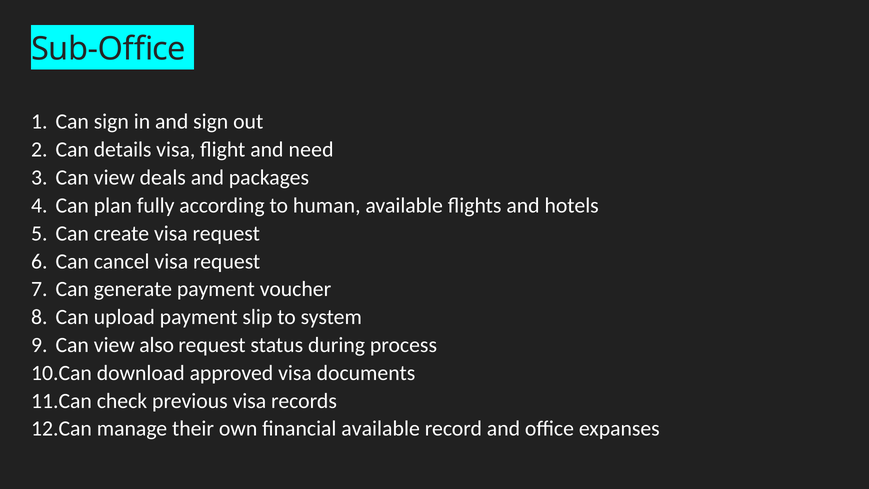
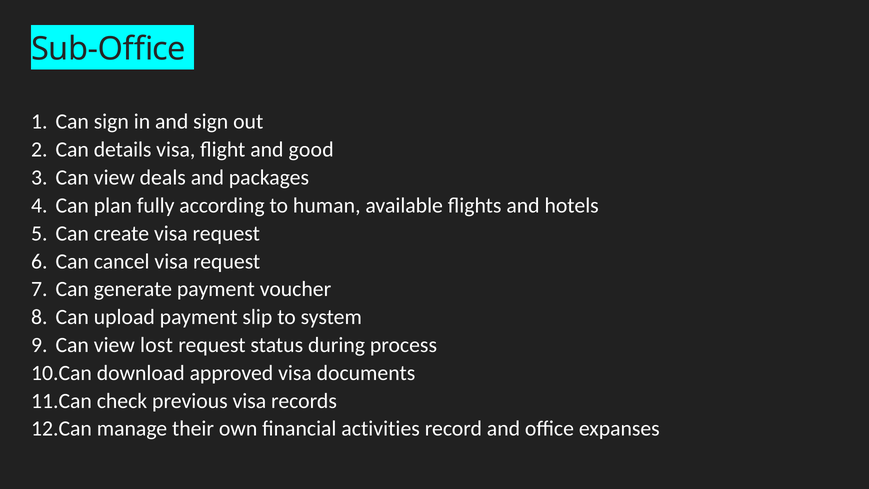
need: need -> good
also: also -> lost
financial available: available -> activities
